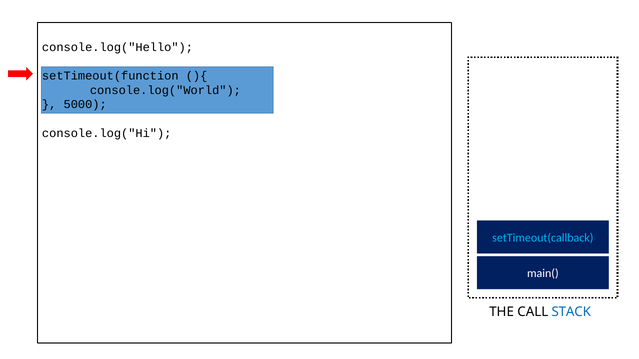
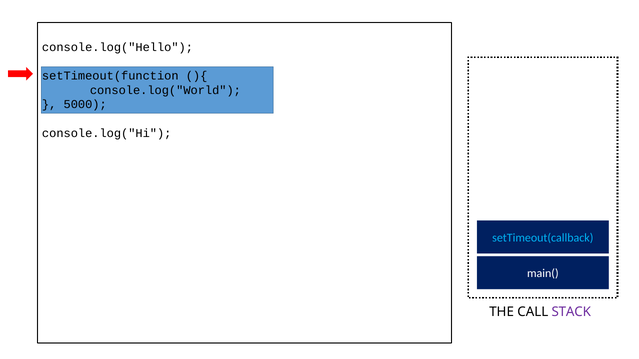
STACK colour: blue -> purple
